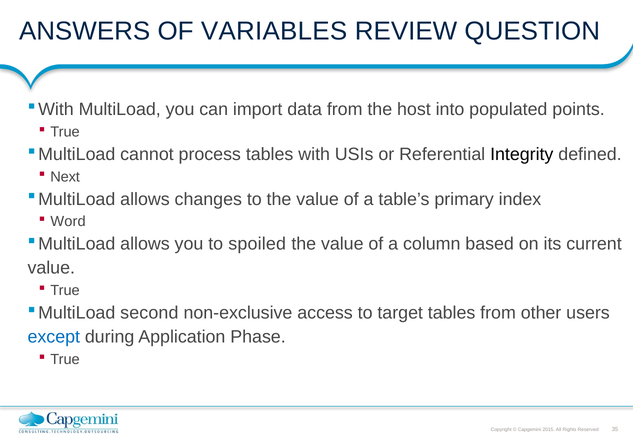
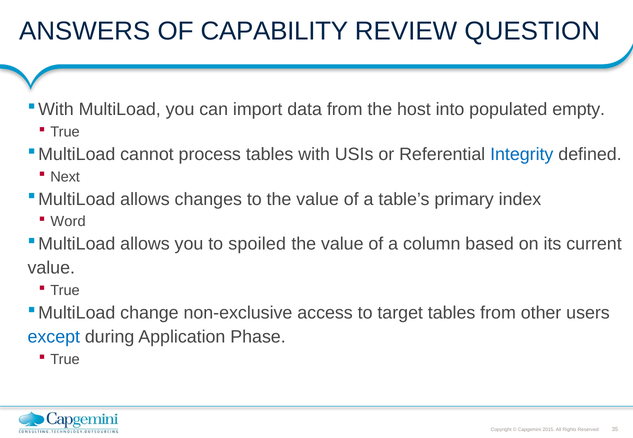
VARIABLES: VARIABLES -> CAPABILITY
points: points -> empty
Integrity colour: black -> blue
second: second -> change
